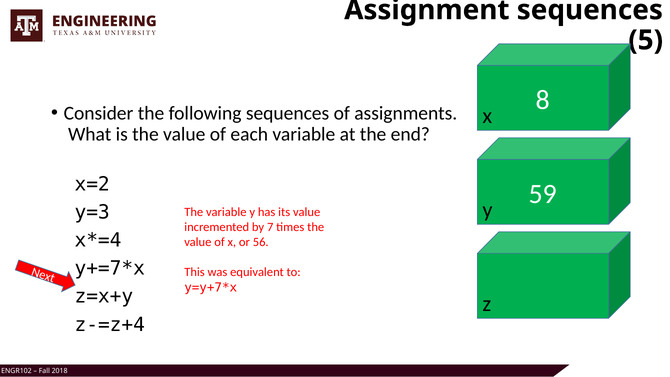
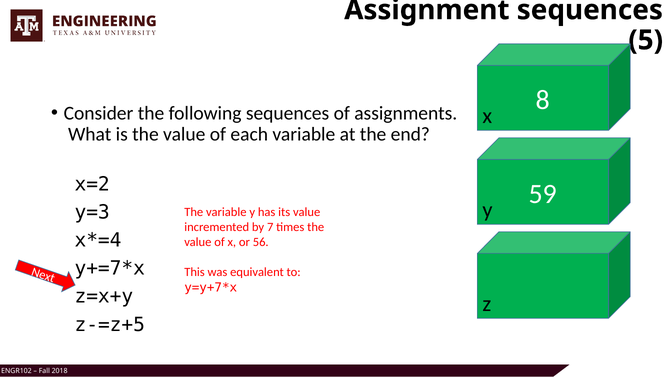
z-=z+4: z-=z+4 -> z-=z+5
